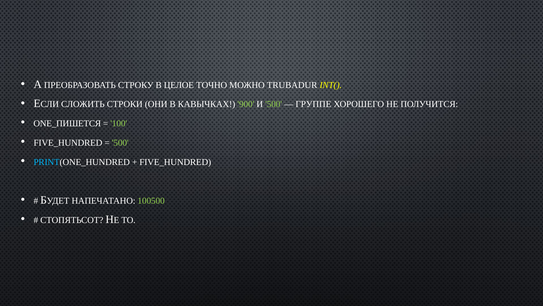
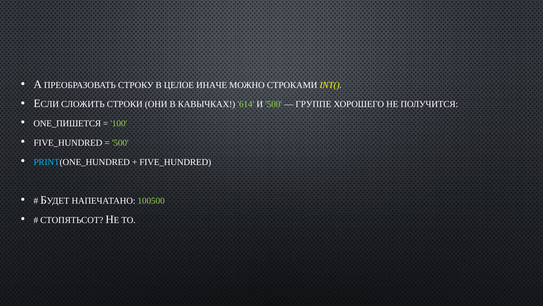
ТОЧНО: ТОЧНО -> ИНАЧЕ
TRUBADUR: TRUBADUR -> СТРОКАМИ
900: 900 -> 614
